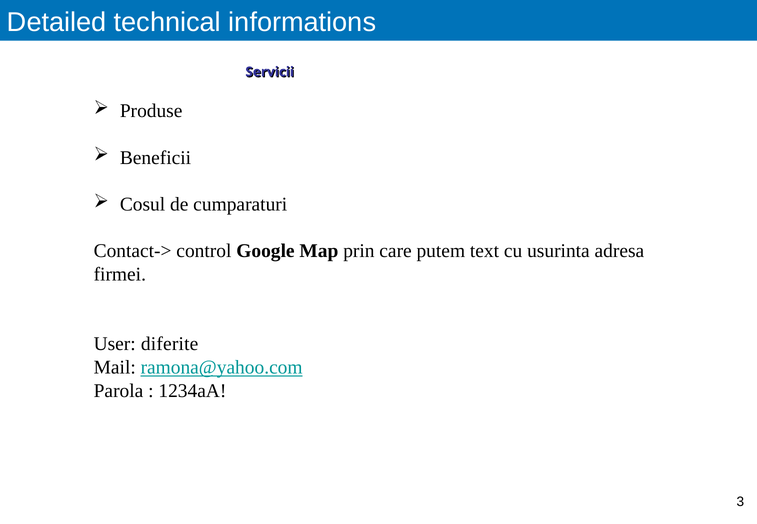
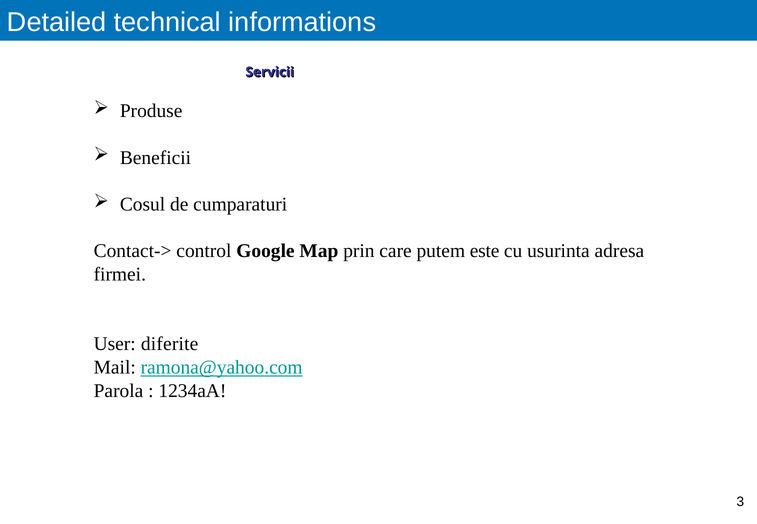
text: text -> este
